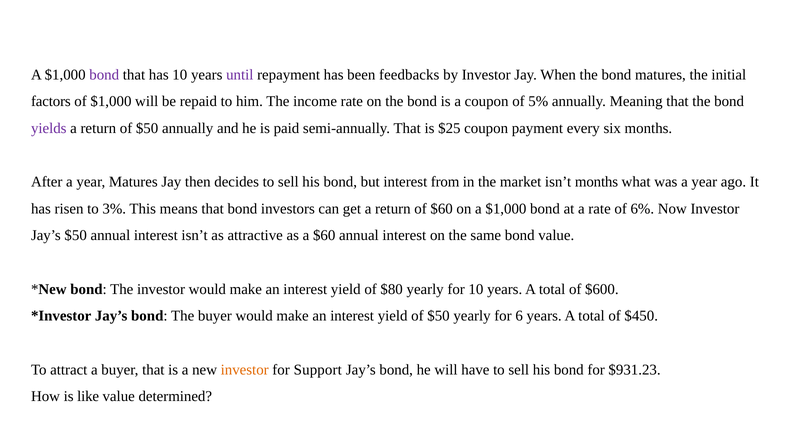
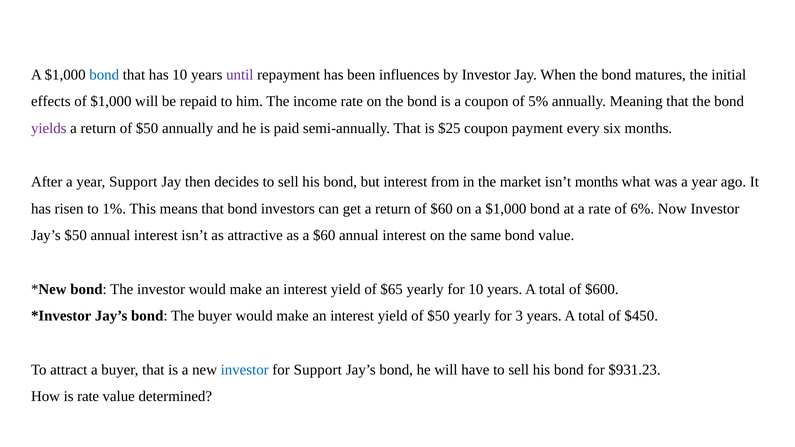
bond at (104, 75) colour: purple -> blue
feedbacks: feedbacks -> influences
factors: factors -> effects
year Matures: Matures -> Support
3%: 3% -> 1%
$80: $80 -> $65
6: 6 -> 3
investor at (245, 370) colour: orange -> blue
is like: like -> rate
